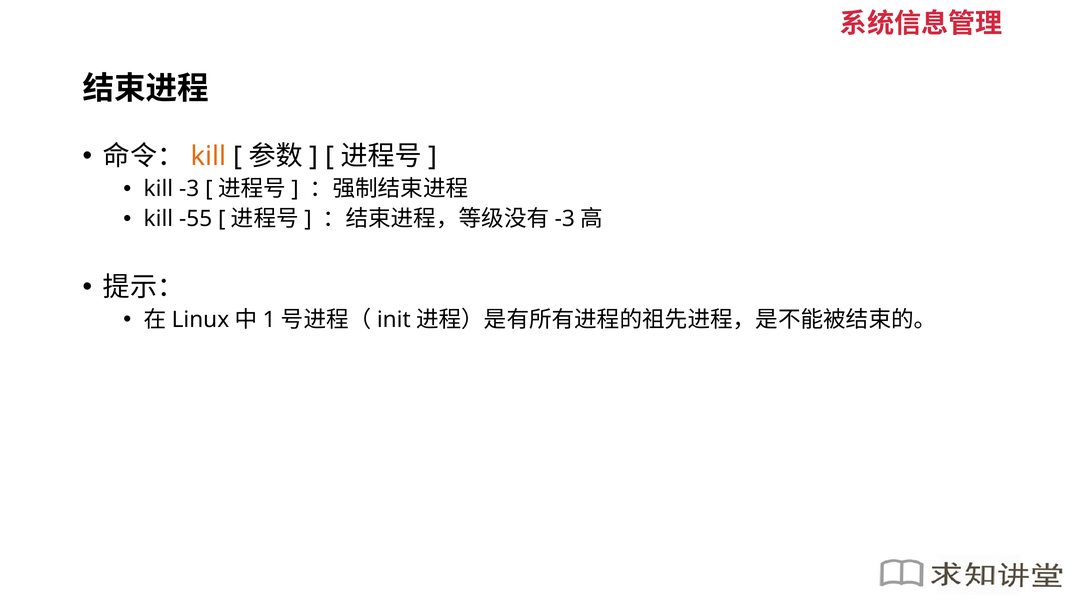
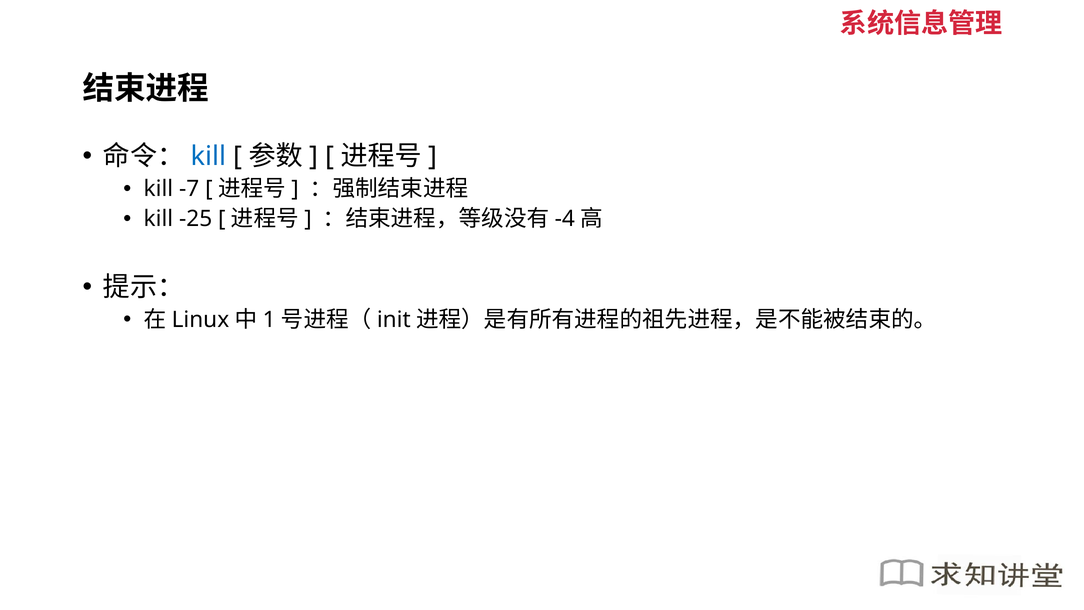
kill at (208, 156) colour: orange -> blue
kill -3: -3 -> -7
-55: -55 -> -25
-3 at (565, 219): -3 -> -4
